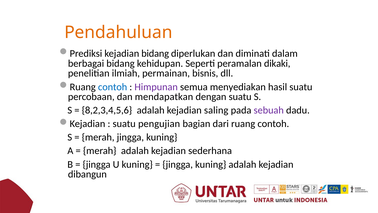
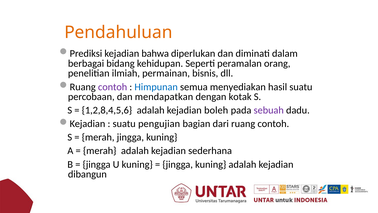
kejadian bidang: bidang -> bahwa
dikaki: dikaki -> orang
contoh at (113, 87) colour: blue -> purple
Himpunan colour: purple -> blue
dengan suatu: suatu -> kotak
8,2,3,4,5,6: 8,2,3,4,5,6 -> 1,2,8,4,5,6
saling: saling -> boleh
